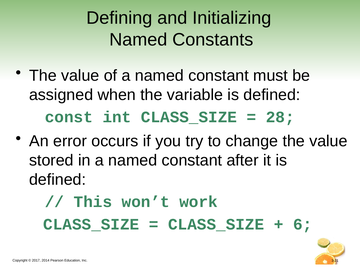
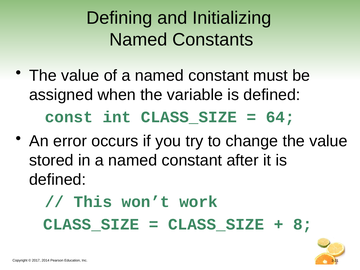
28: 28 -> 64
6: 6 -> 8
